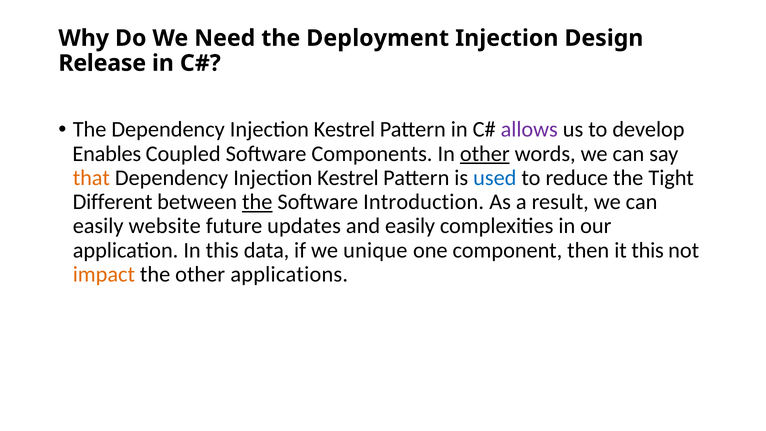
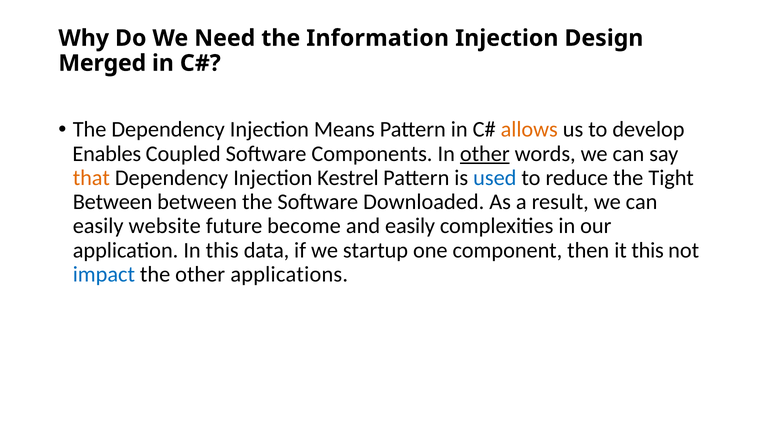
Deployment: Deployment -> Information
Release: Release -> Merged
The Dependency Injection Kestrel: Kestrel -> Means
allows colour: purple -> orange
Different at (113, 202): Different -> Between
the at (257, 202) underline: present -> none
Introduction: Introduction -> Downloaded
updates: updates -> become
unique: unique -> startup
impact colour: orange -> blue
